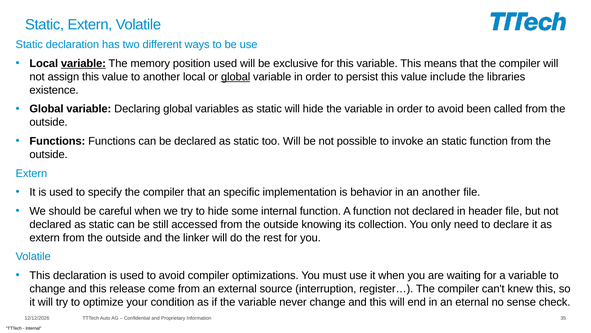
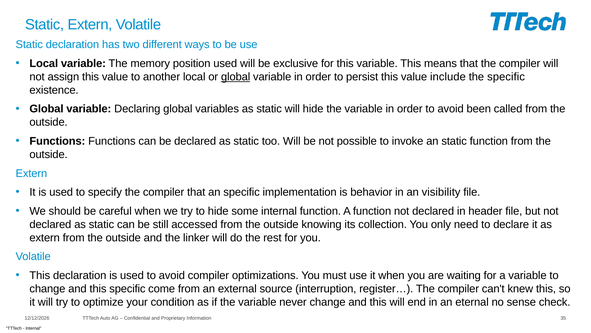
variable at (83, 63) underline: present -> none
the libraries: libraries -> specific
an another: another -> visibility
this release: release -> specific
